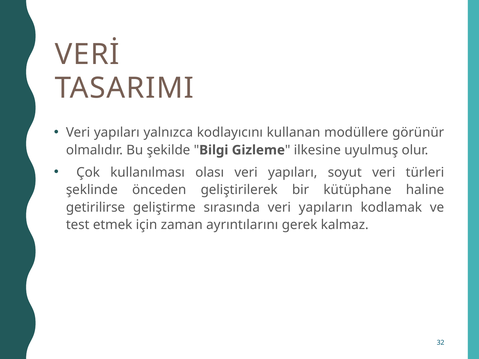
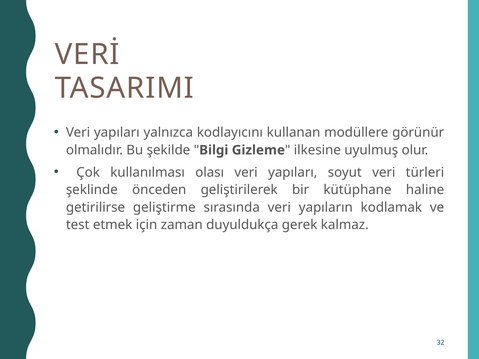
ayrıntılarını: ayrıntılarını -> duyuldukça
